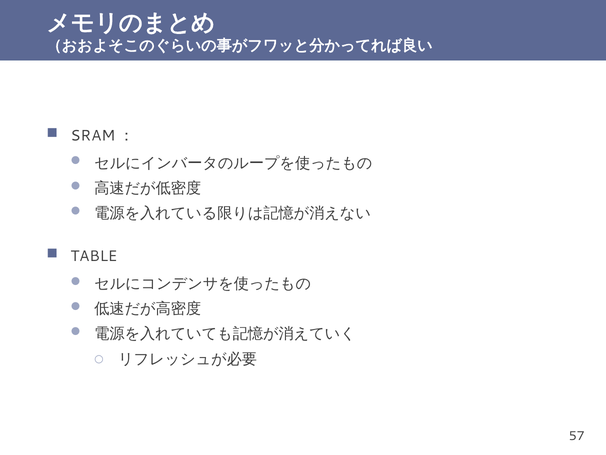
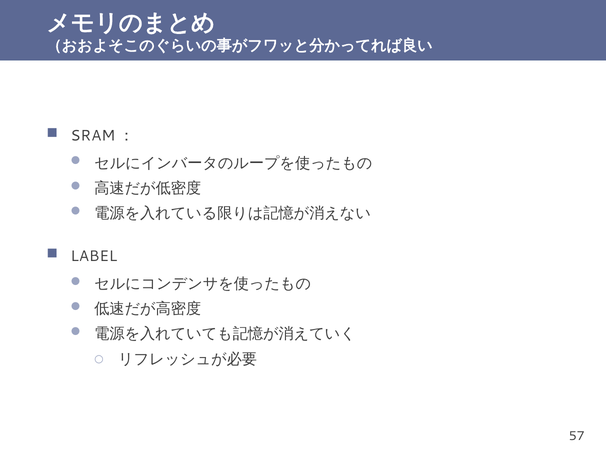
TABLE: TABLE -> LABEL
